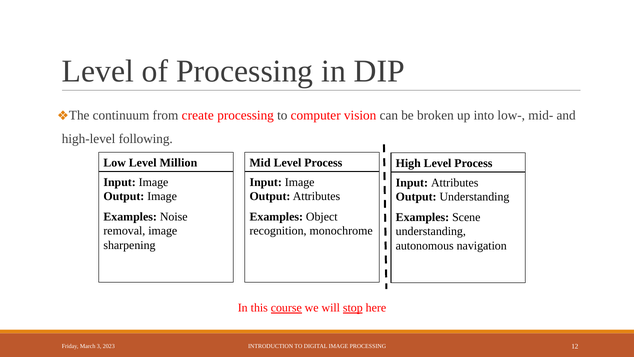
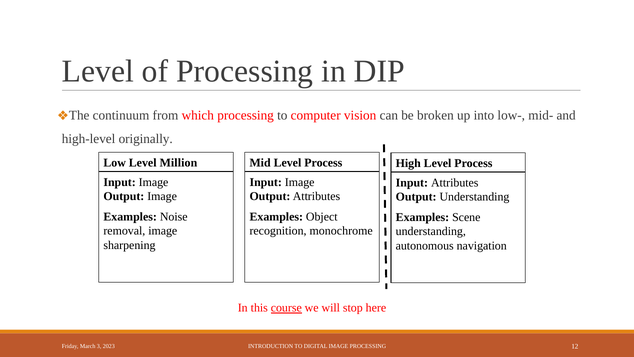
create: create -> which
following: following -> originally
stop underline: present -> none
